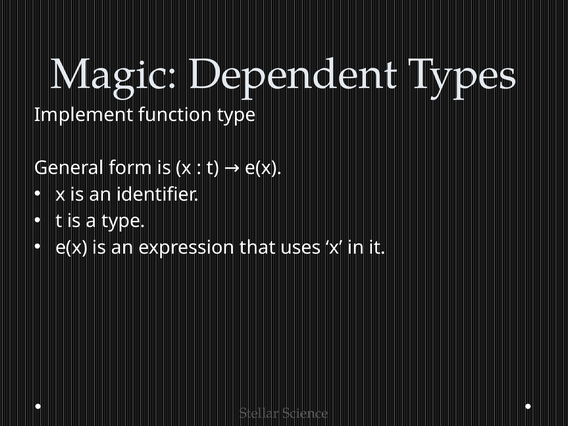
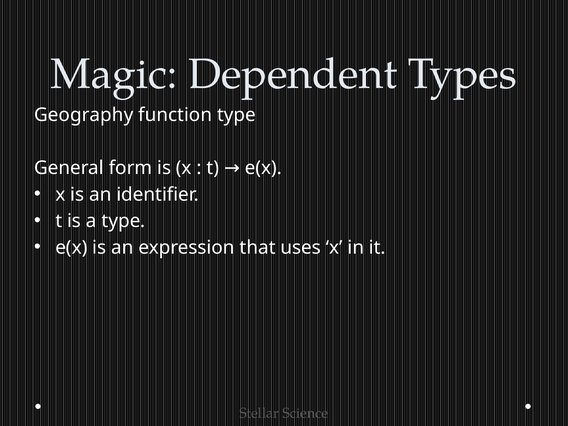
Implement: Implement -> Geography
